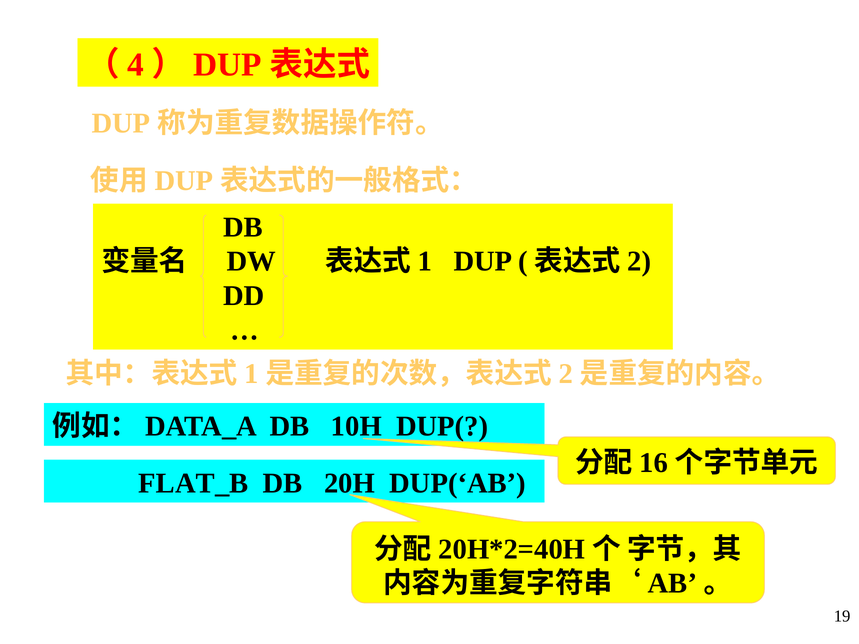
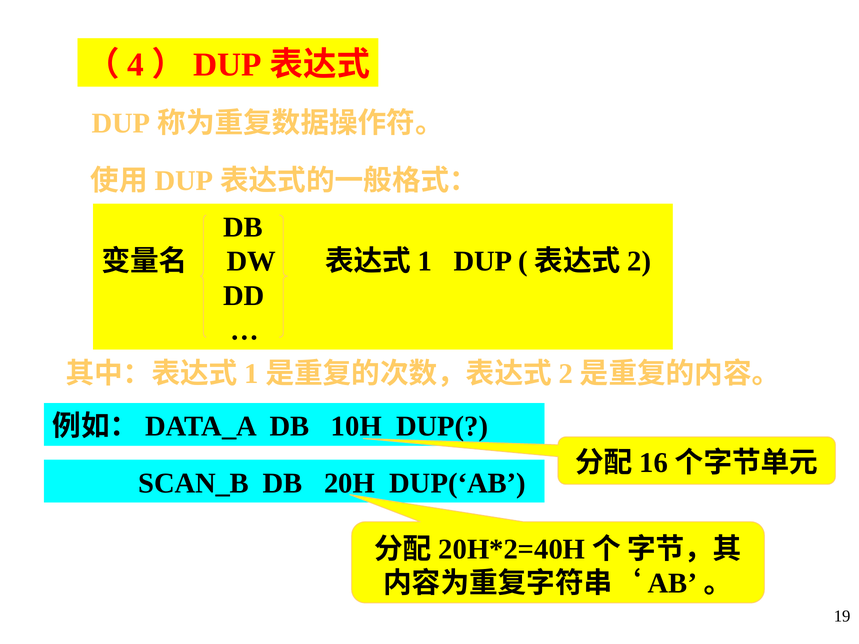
FLAT_B: FLAT_B -> SCAN_B
